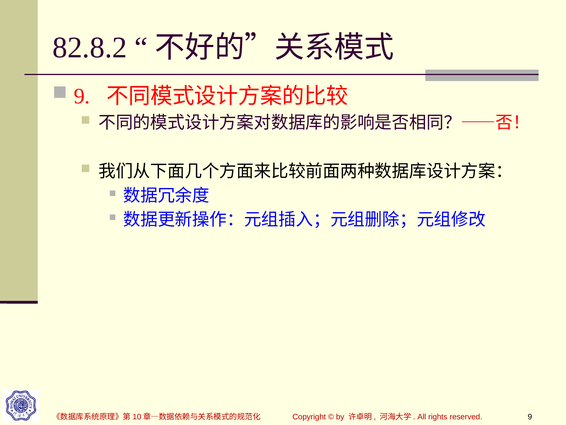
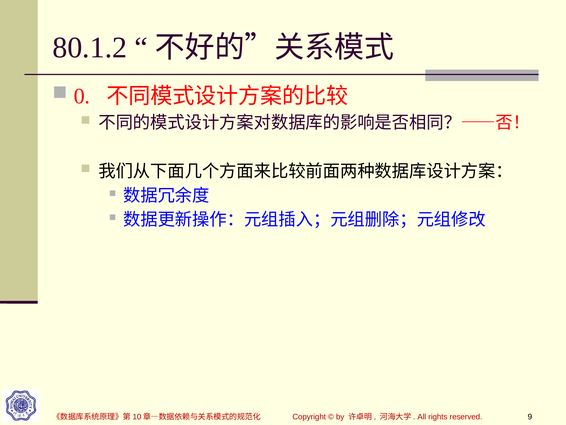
82.8.2: 82.8.2 -> 80.1.2
9 at (82, 96): 9 -> 0
